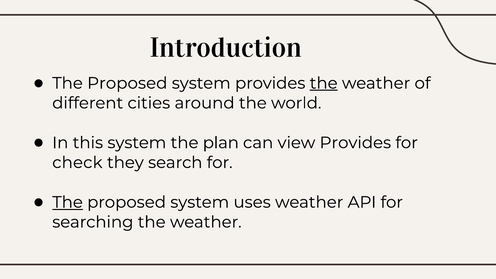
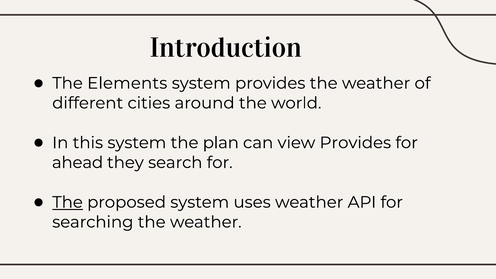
Proposed at (127, 83): Proposed -> Elements
the at (324, 83) underline: present -> none
check: check -> ahead
